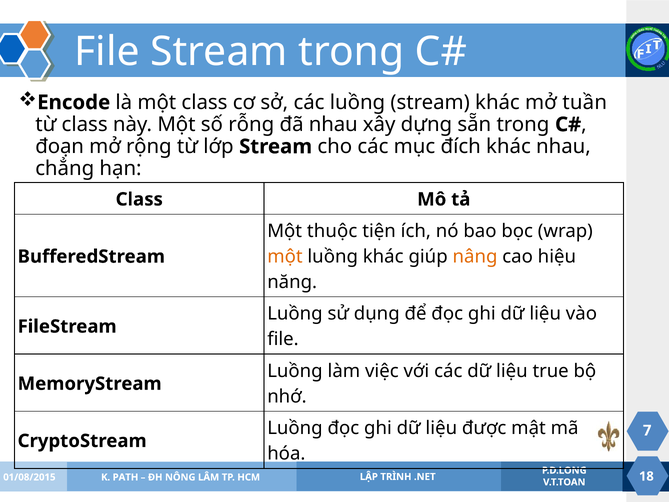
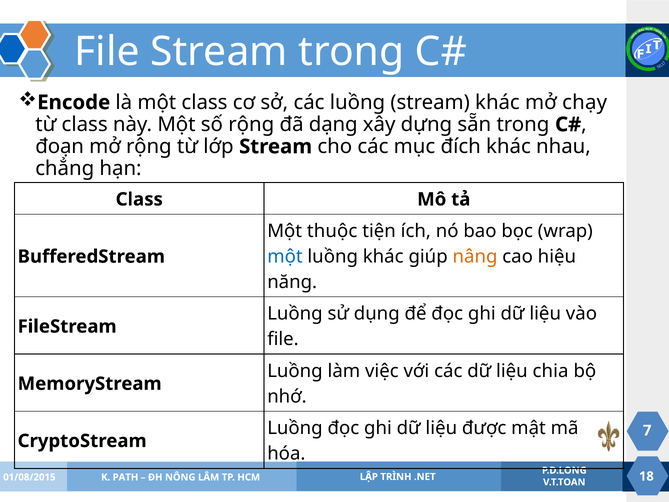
tuần: tuần -> chạy
số rỗng: rỗng -> rộng
đã nhau: nhau -> dạng
một at (285, 256) colour: orange -> blue
true: true -> chia
